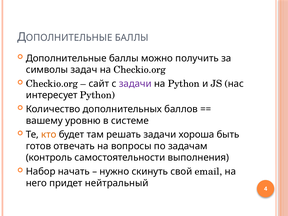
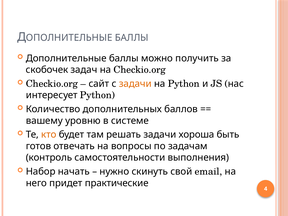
символы: символы -> скобочек
задачи at (135, 84) colour: purple -> orange
нейтральный: нейтральный -> практические
